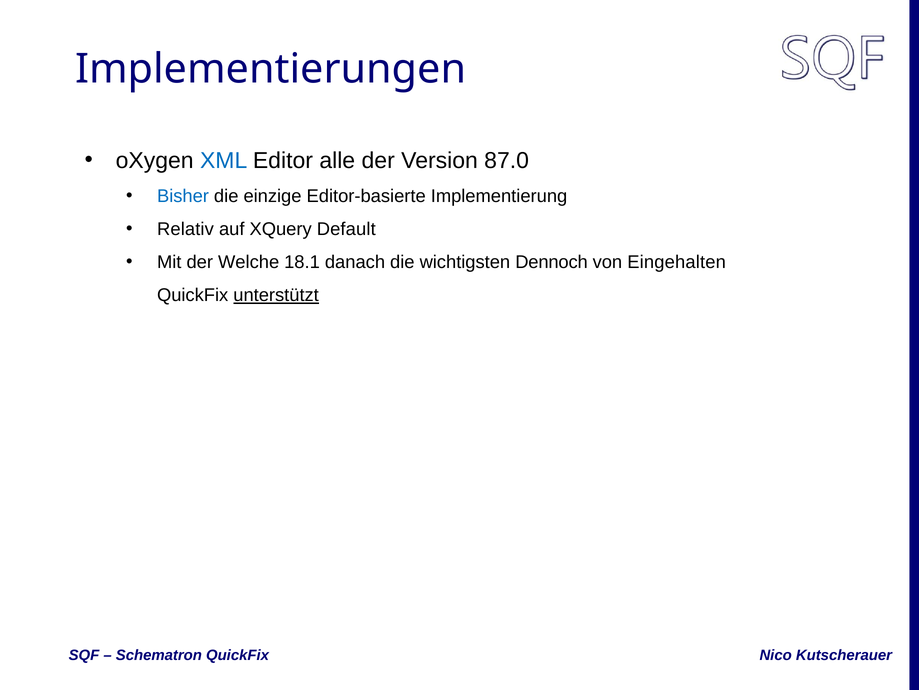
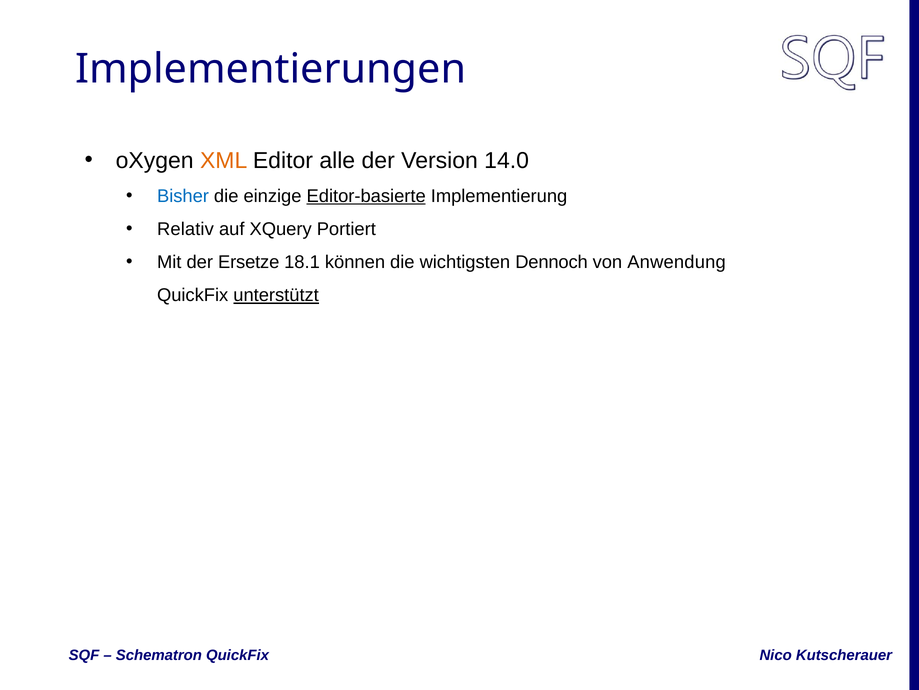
XML colour: blue -> orange
87.0: 87.0 -> 14.0
Editor-basierte underline: none -> present
Default: Default -> Portiert
Welche: Welche -> Ersetze
danach: danach -> können
Eingehalten: Eingehalten -> Anwendung
